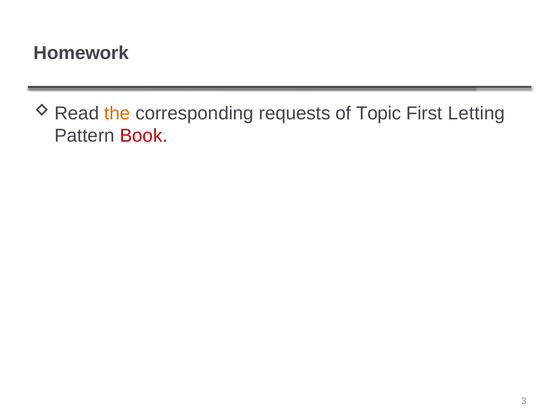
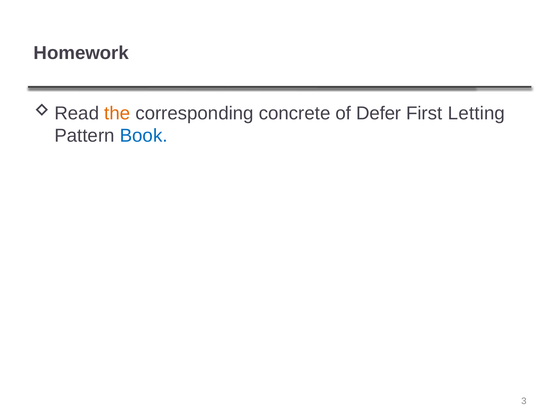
requests: requests -> concrete
Topic: Topic -> Defer
Book colour: red -> blue
